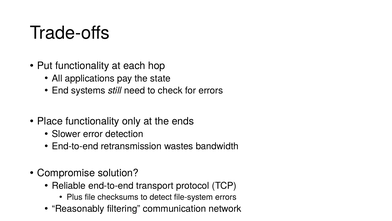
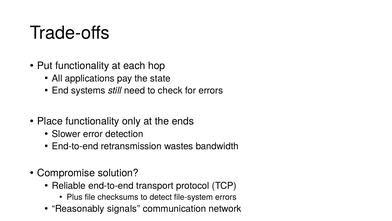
filtering: filtering -> signals
